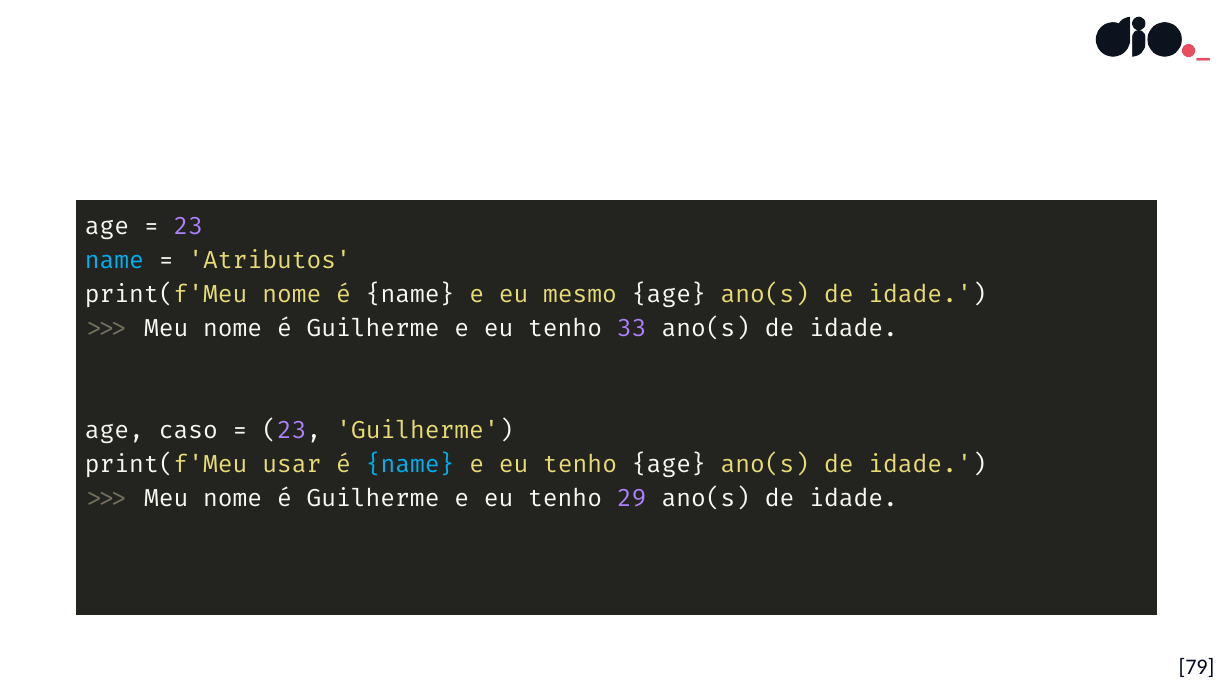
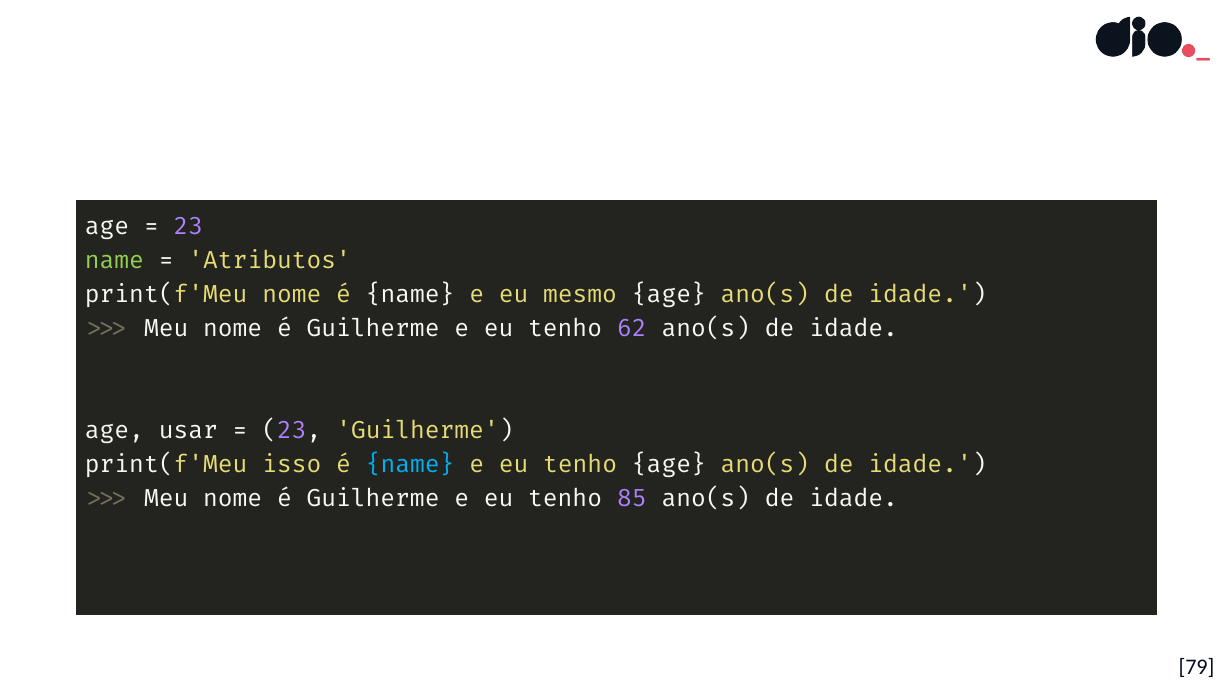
name at (114, 261) colour: light blue -> light green
33: 33 -> 62
caso: caso -> usar
usar: usar -> isso
29: 29 -> 85
